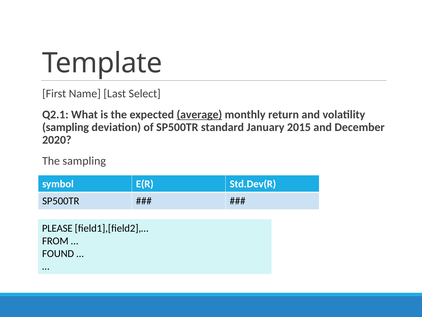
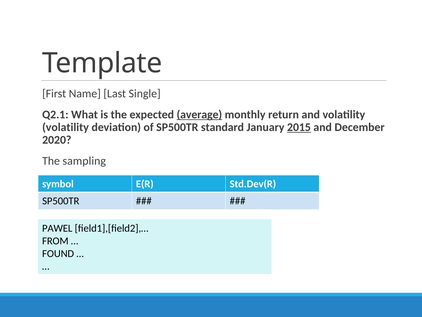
Select: Select -> Single
sampling at (66, 127): sampling -> volatility
2015 underline: none -> present
PLEASE: PLEASE -> PAWEL
